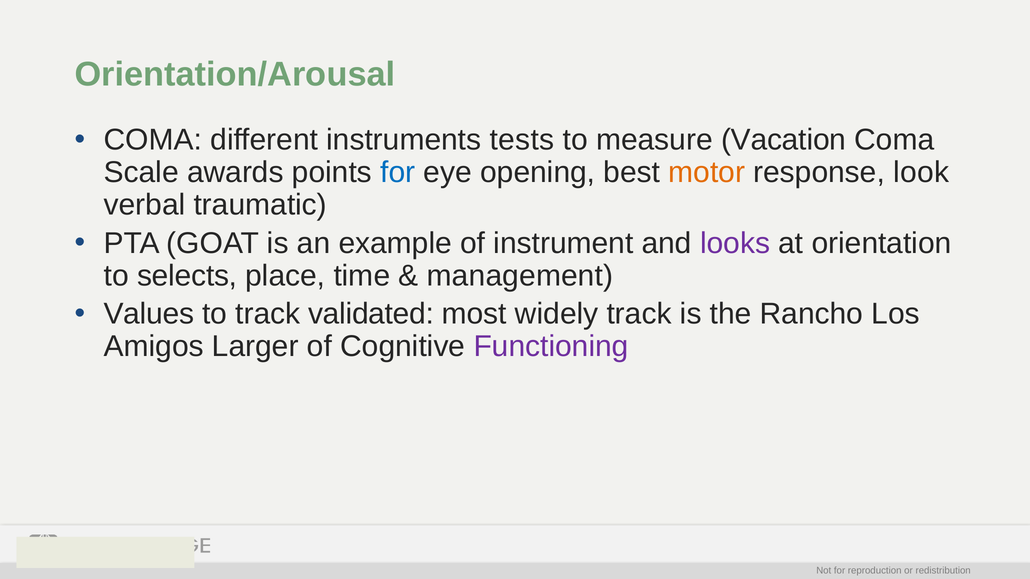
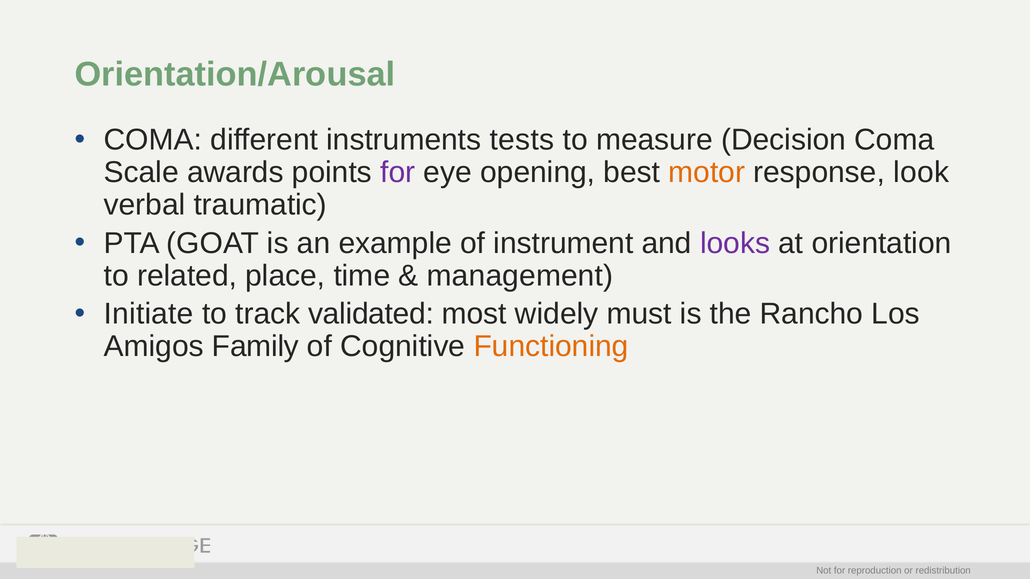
Vacation: Vacation -> Decision
for at (398, 172) colour: blue -> purple
selects: selects -> related
Values: Values -> Initiate
widely track: track -> must
Larger: Larger -> Family
Functioning colour: purple -> orange
